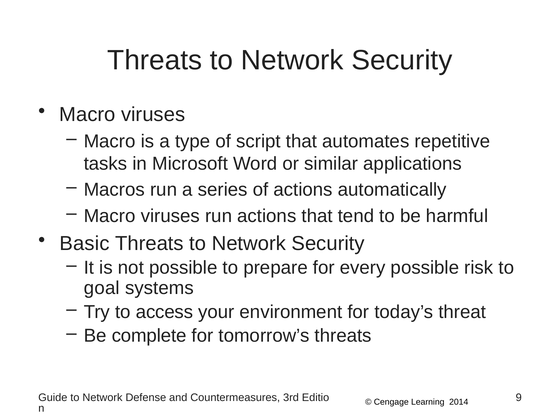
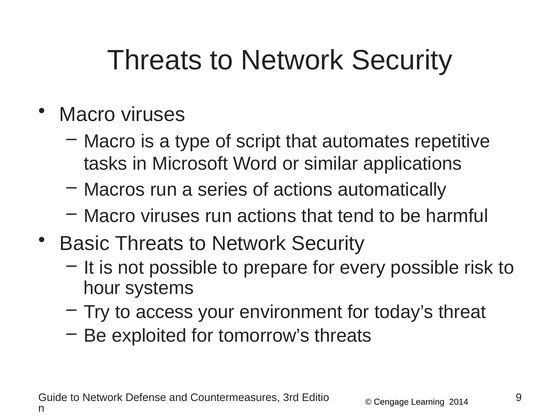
goal: goal -> hour
complete: complete -> exploited
